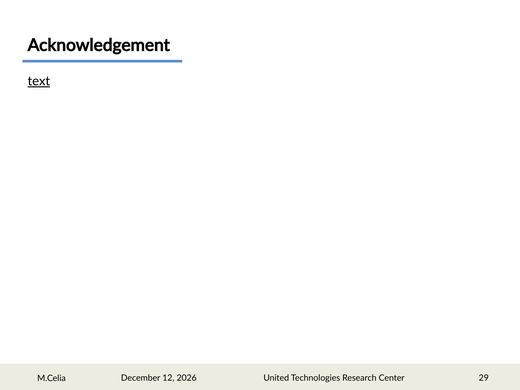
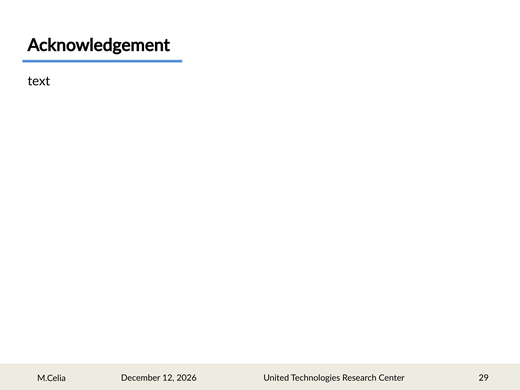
text underline: present -> none
